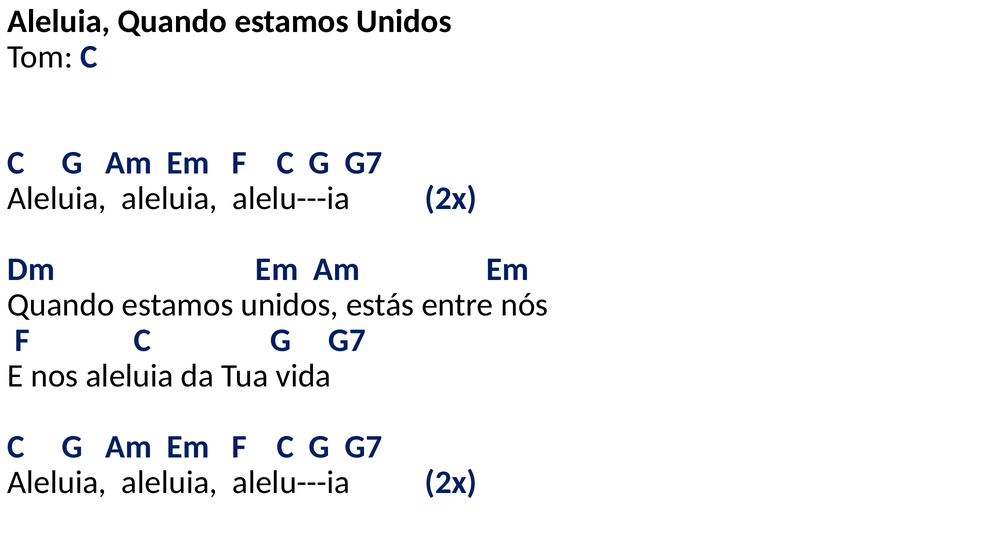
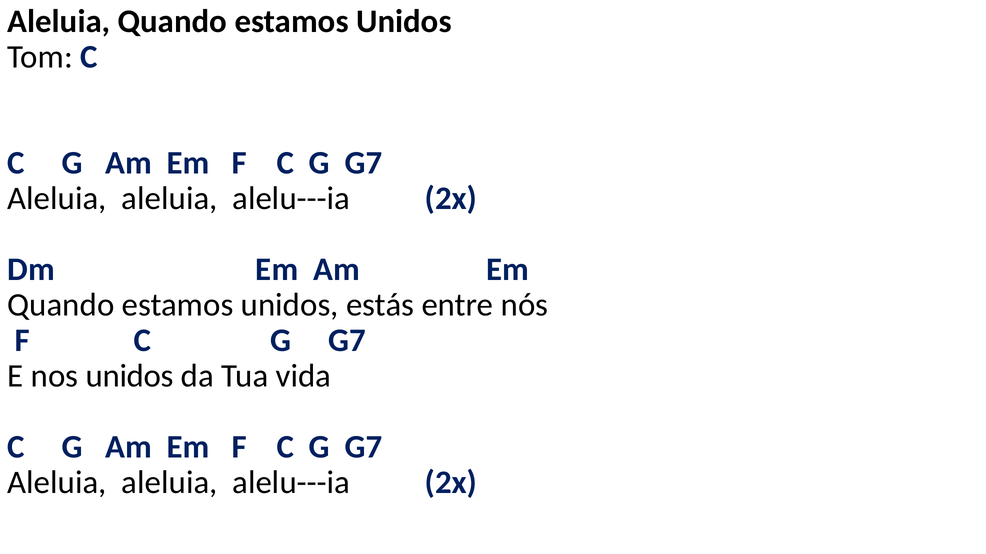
nos aleluia: aleluia -> unidos
